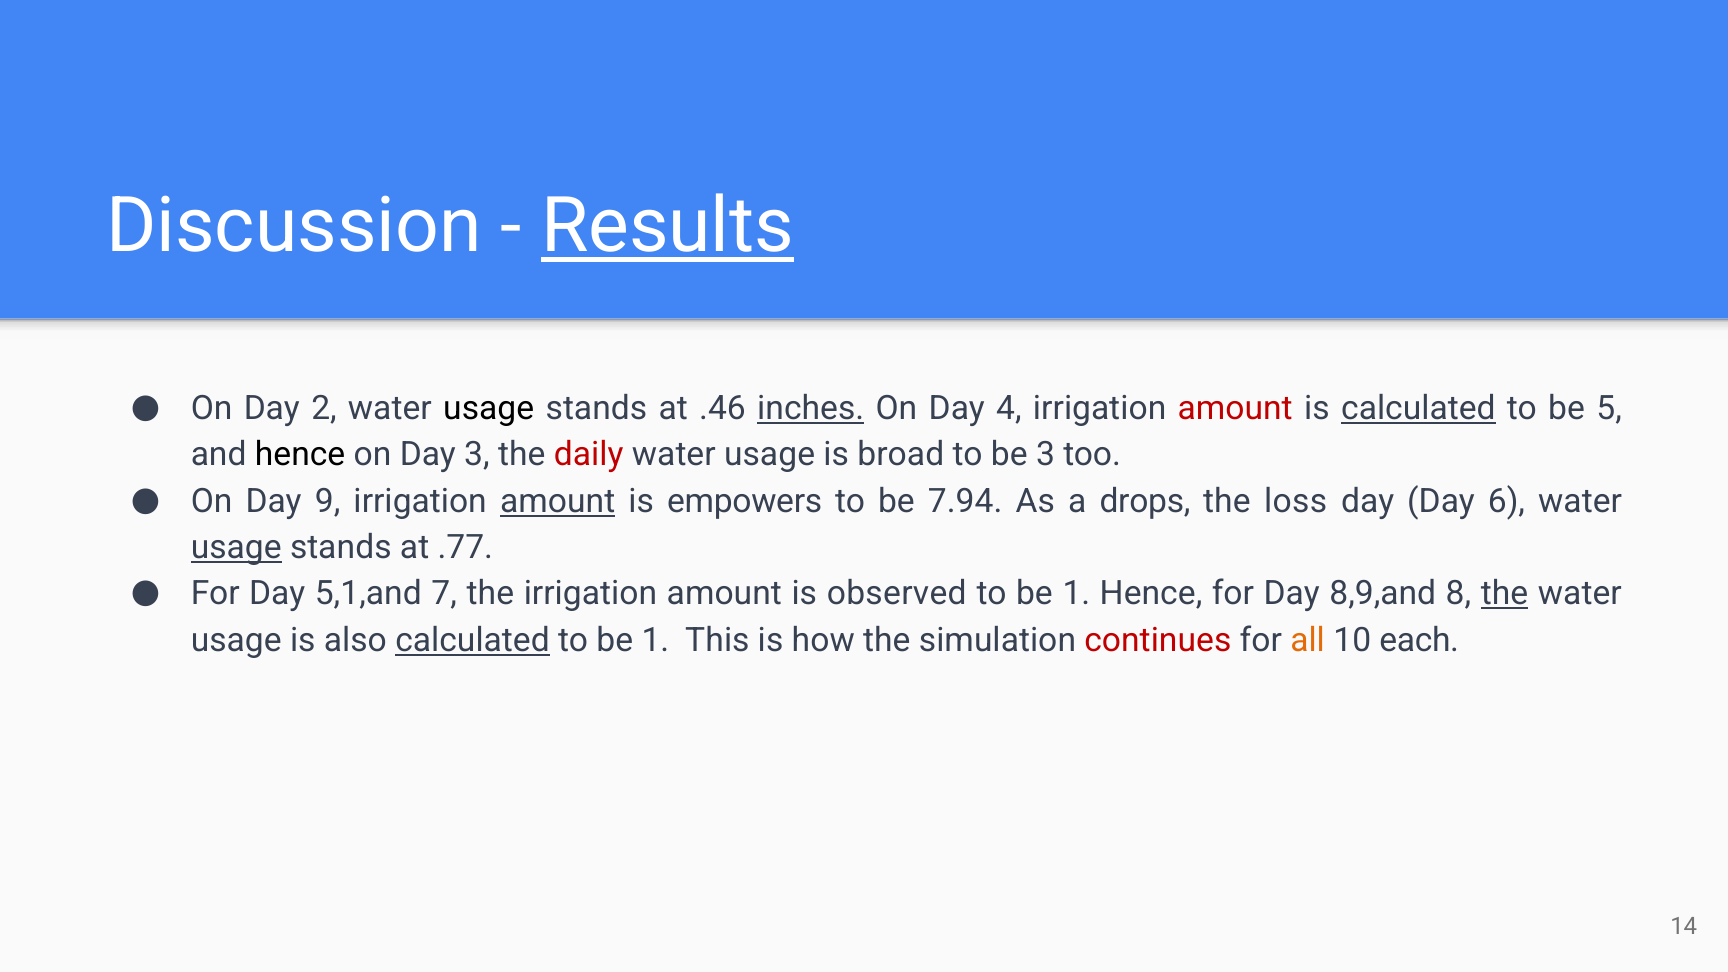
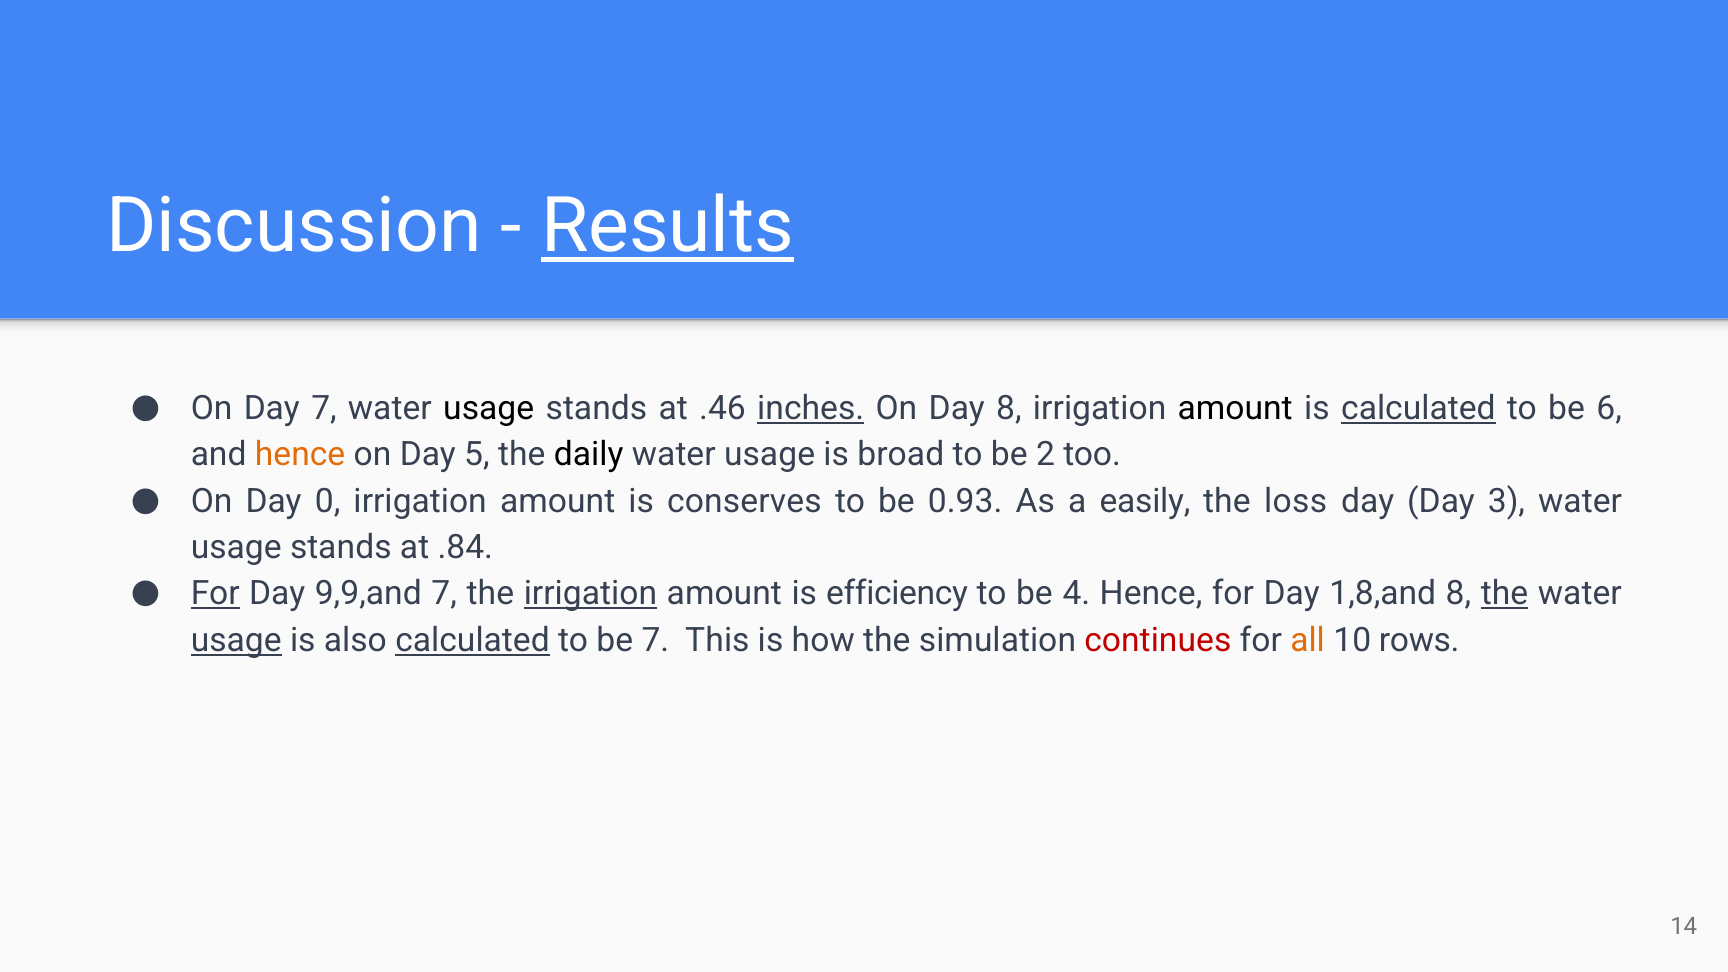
Day 2: 2 -> 7
Day 4: 4 -> 8
amount at (1235, 408) colour: red -> black
5: 5 -> 6
hence at (300, 455) colour: black -> orange
Day 3: 3 -> 5
daily colour: red -> black
be 3: 3 -> 2
9: 9 -> 0
amount at (558, 501) underline: present -> none
empowers: empowers -> conserves
7.94: 7.94 -> 0.93
drops: drops -> easily
6: 6 -> 3
usage at (236, 547) underline: present -> none
.77: .77 -> .84
For at (215, 594) underline: none -> present
5,1,and: 5,1,and -> 9,9,and
irrigation at (590, 594) underline: none -> present
observed: observed -> efficiency
1 at (1076, 594): 1 -> 4
8,9,and: 8,9,and -> 1,8,and
usage at (236, 640) underline: none -> present
1 at (655, 640): 1 -> 7
each: each -> rows
